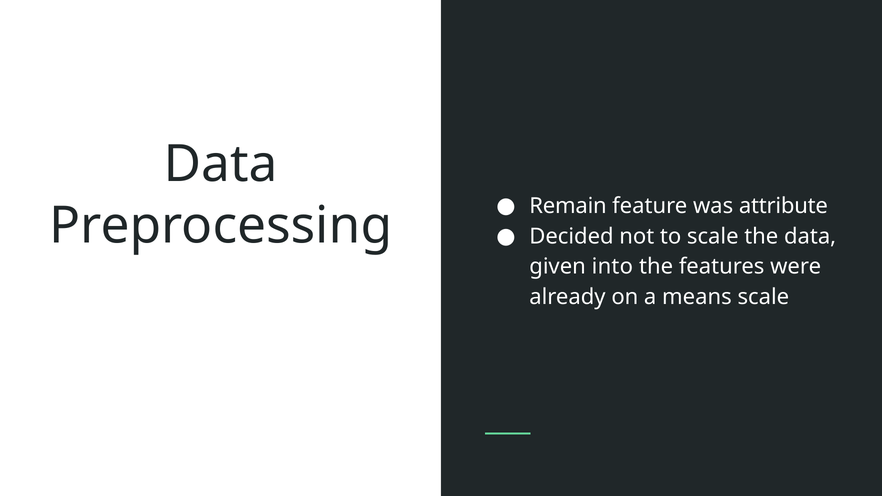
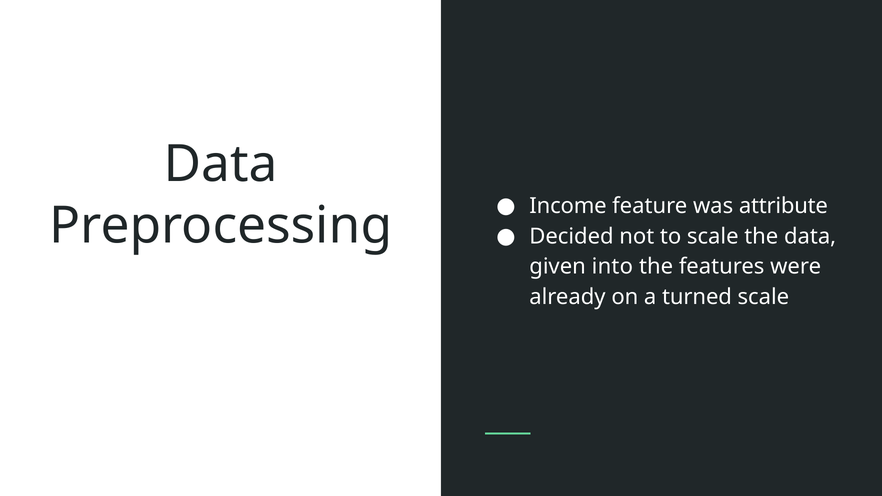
Remain: Remain -> Income
means: means -> turned
